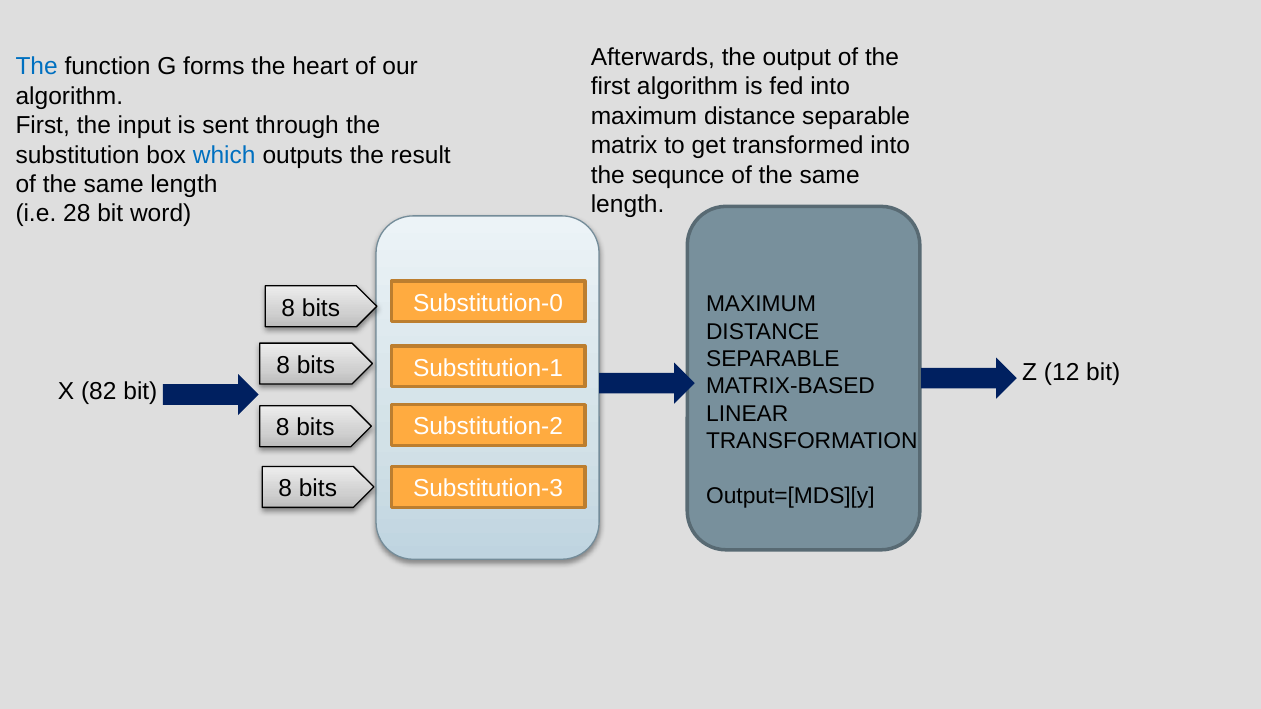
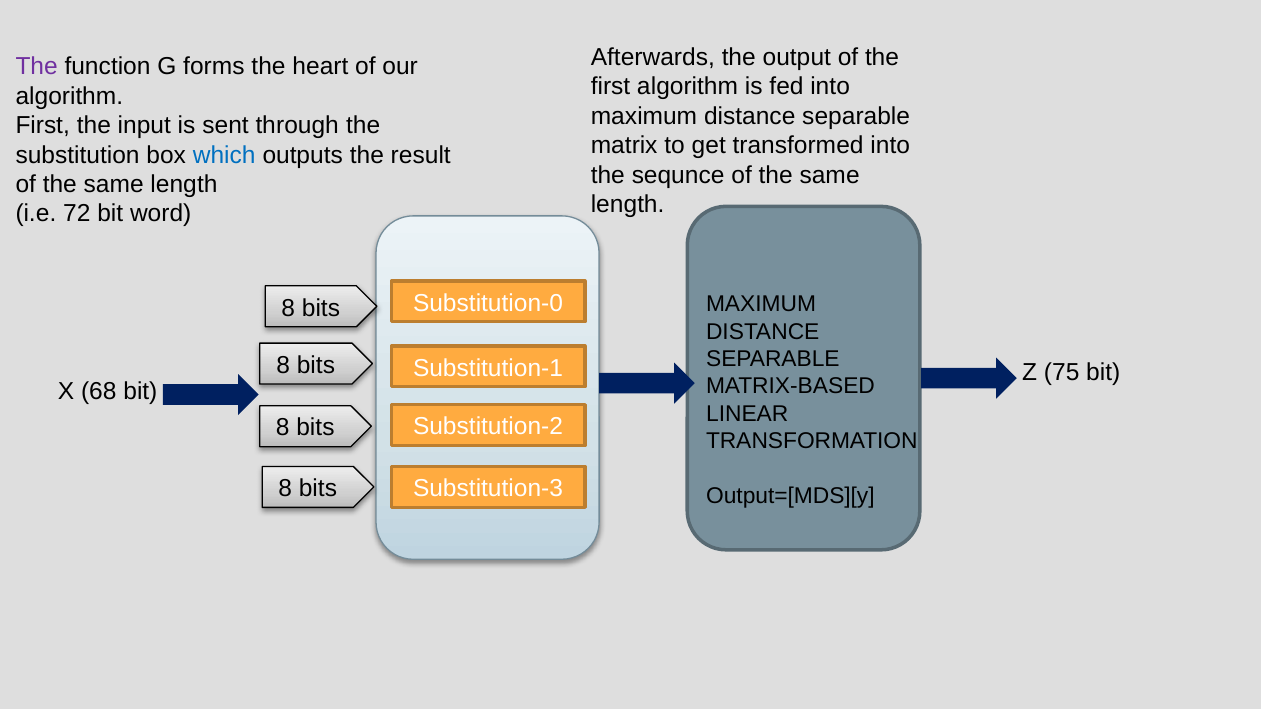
The at (37, 67) colour: blue -> purple
28: 28 -> 72
12: 12 -> 75
82: 82 -> 68
